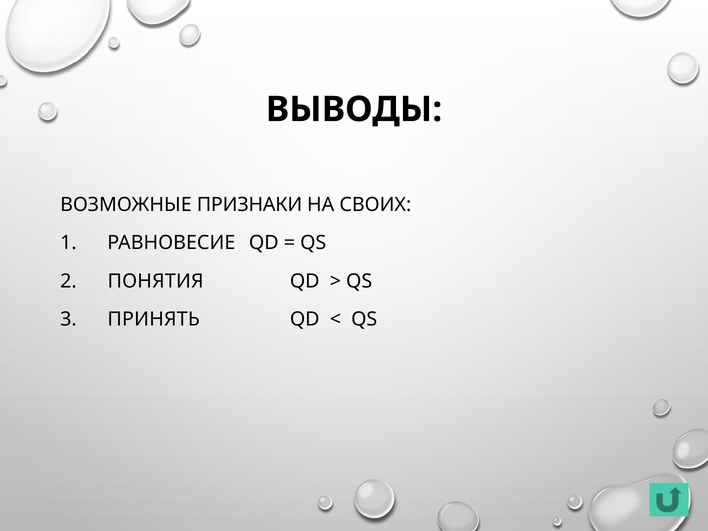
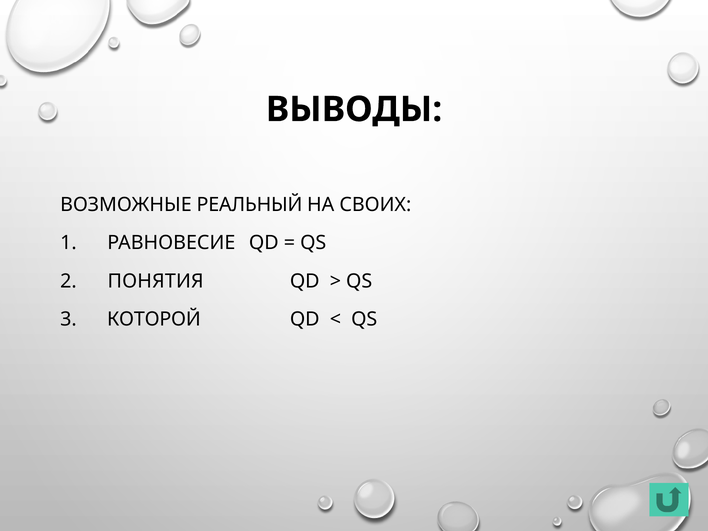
ПРИЗНАКИ: ПРИЗНАКИ -> РЕАЛЬНЫЙ
ПРИНЯТЬ: ПРИНЯТЬ -> КОТОРОЙ
